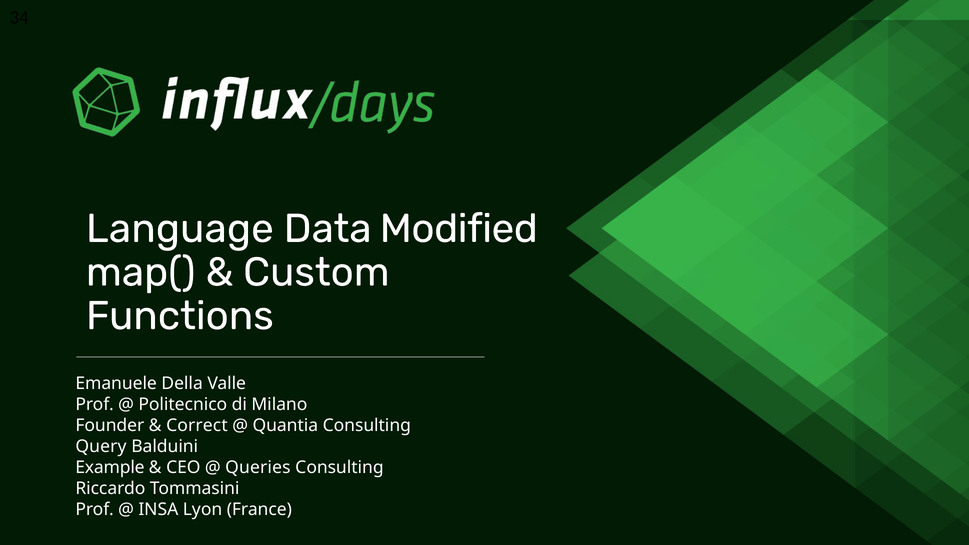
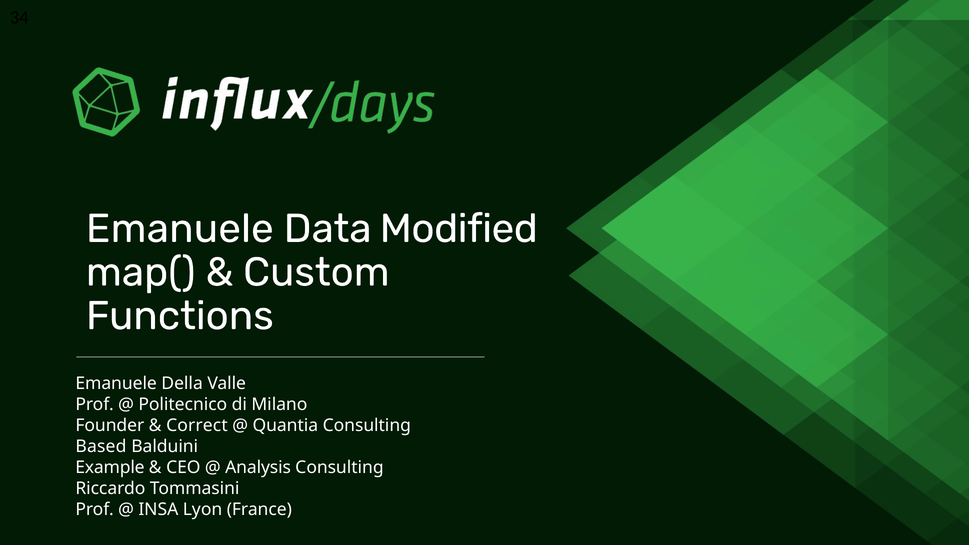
Language at (180, 229): Language -> Emanuele
Query: Query -> Based
Queries: Queries -> Analysis
